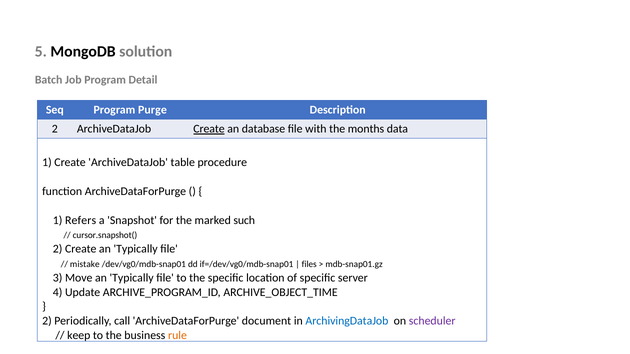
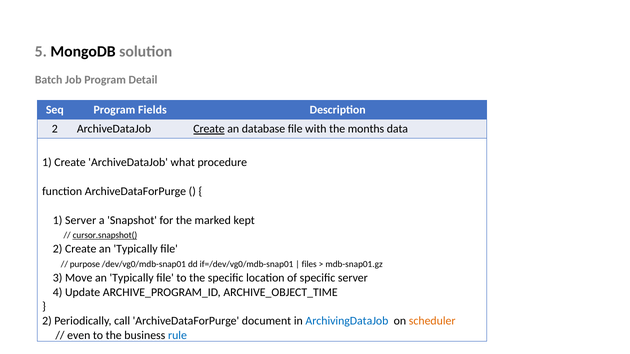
Purge: Purge -> Fields
table: table -> what
1 Refers: Refers -> Server
such: such -> kept
cursor.snapshot( underline: none -> present
mistake: mistake -> purpose
scheduler colour: purple -> orange
keep: keep -> even
rule colour: orange -> blue
